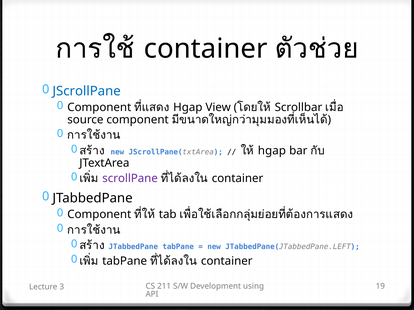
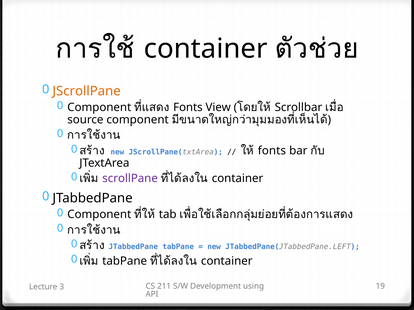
JScrollPane colour: blue -> orange
Hgap at (188, 107): Hgap -> Fonts
hgap at (272, 151): hgap -> fonts
